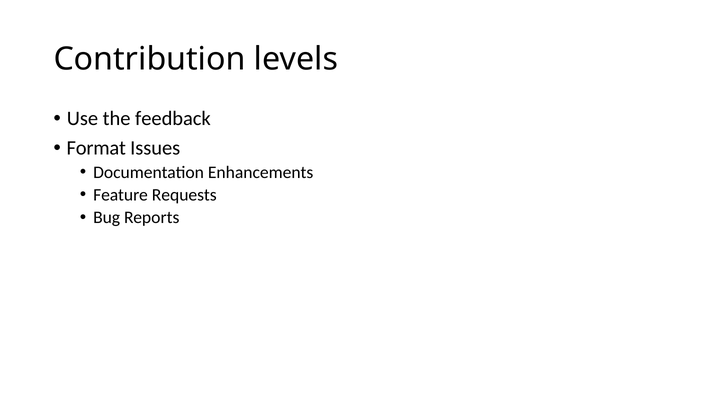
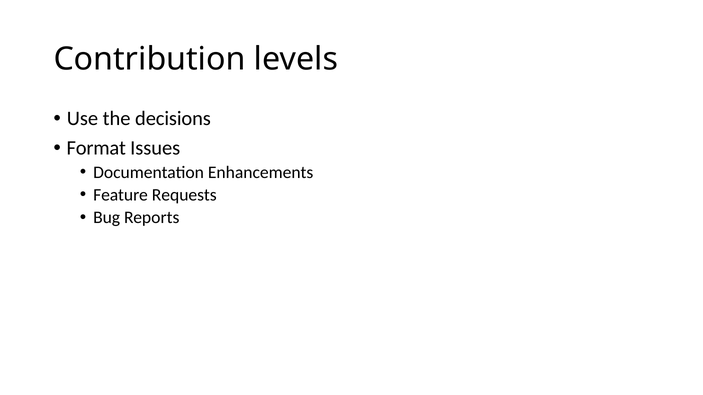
feedback: feedback -> decisions
